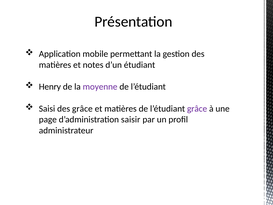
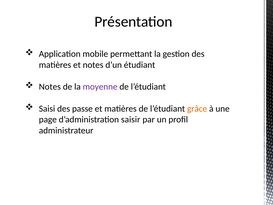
Henry at (50, 87): Henry -> Notes
des grâce: grâce -> passe
grâce at (197, 109) colour: purple -> orange
